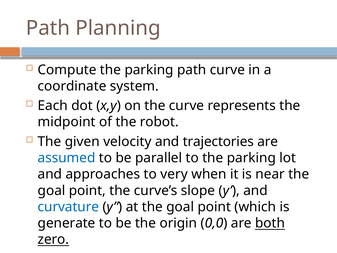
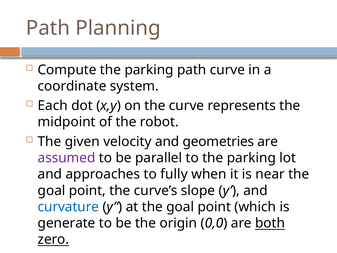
trajectories: trajectories -> geometries
assumed colour: blue -> purple
very: very -> fully
